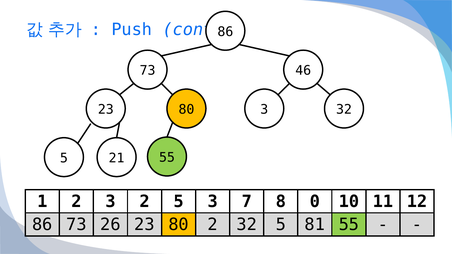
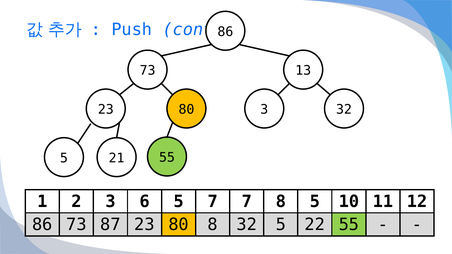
46: 46 -> 13
3 2: 2 -> 6
3 at (213, 202): 3 -> 7
8 0: 0 -> 5
26: 26 -> 87
80 2: 2 -> 8
81: 81 -> 22
